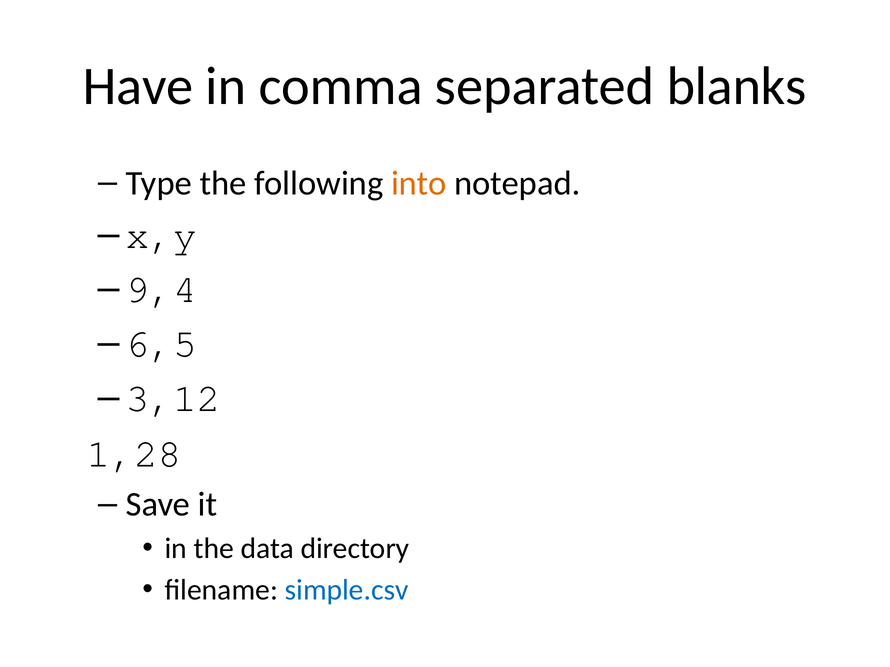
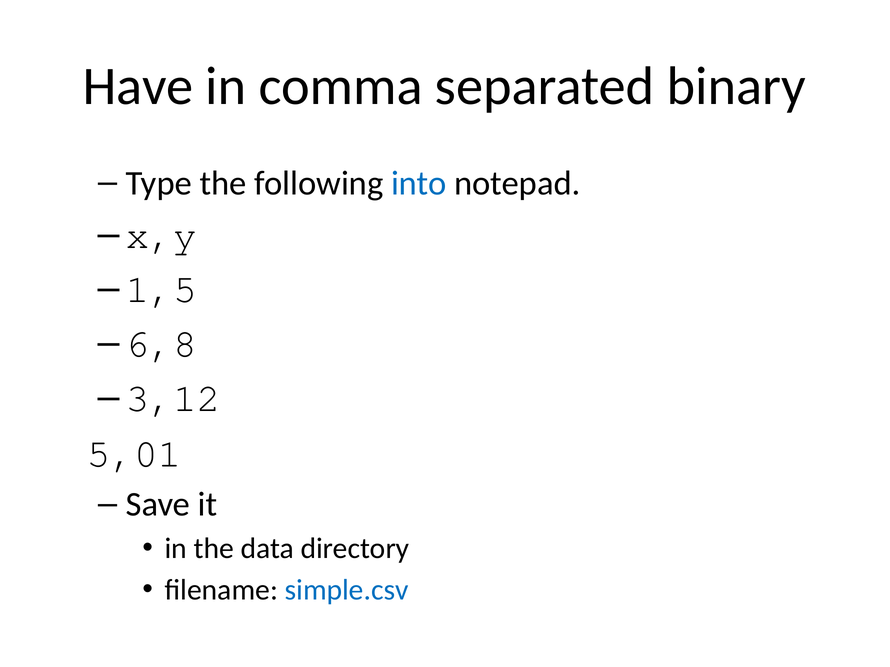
blanks: blanks -> binary
into colour: orange -> blue
9,4: 9,4 -> 1,5
6,5: 6,5 -> 6,8
1,28: 1,28 -> 5,01
